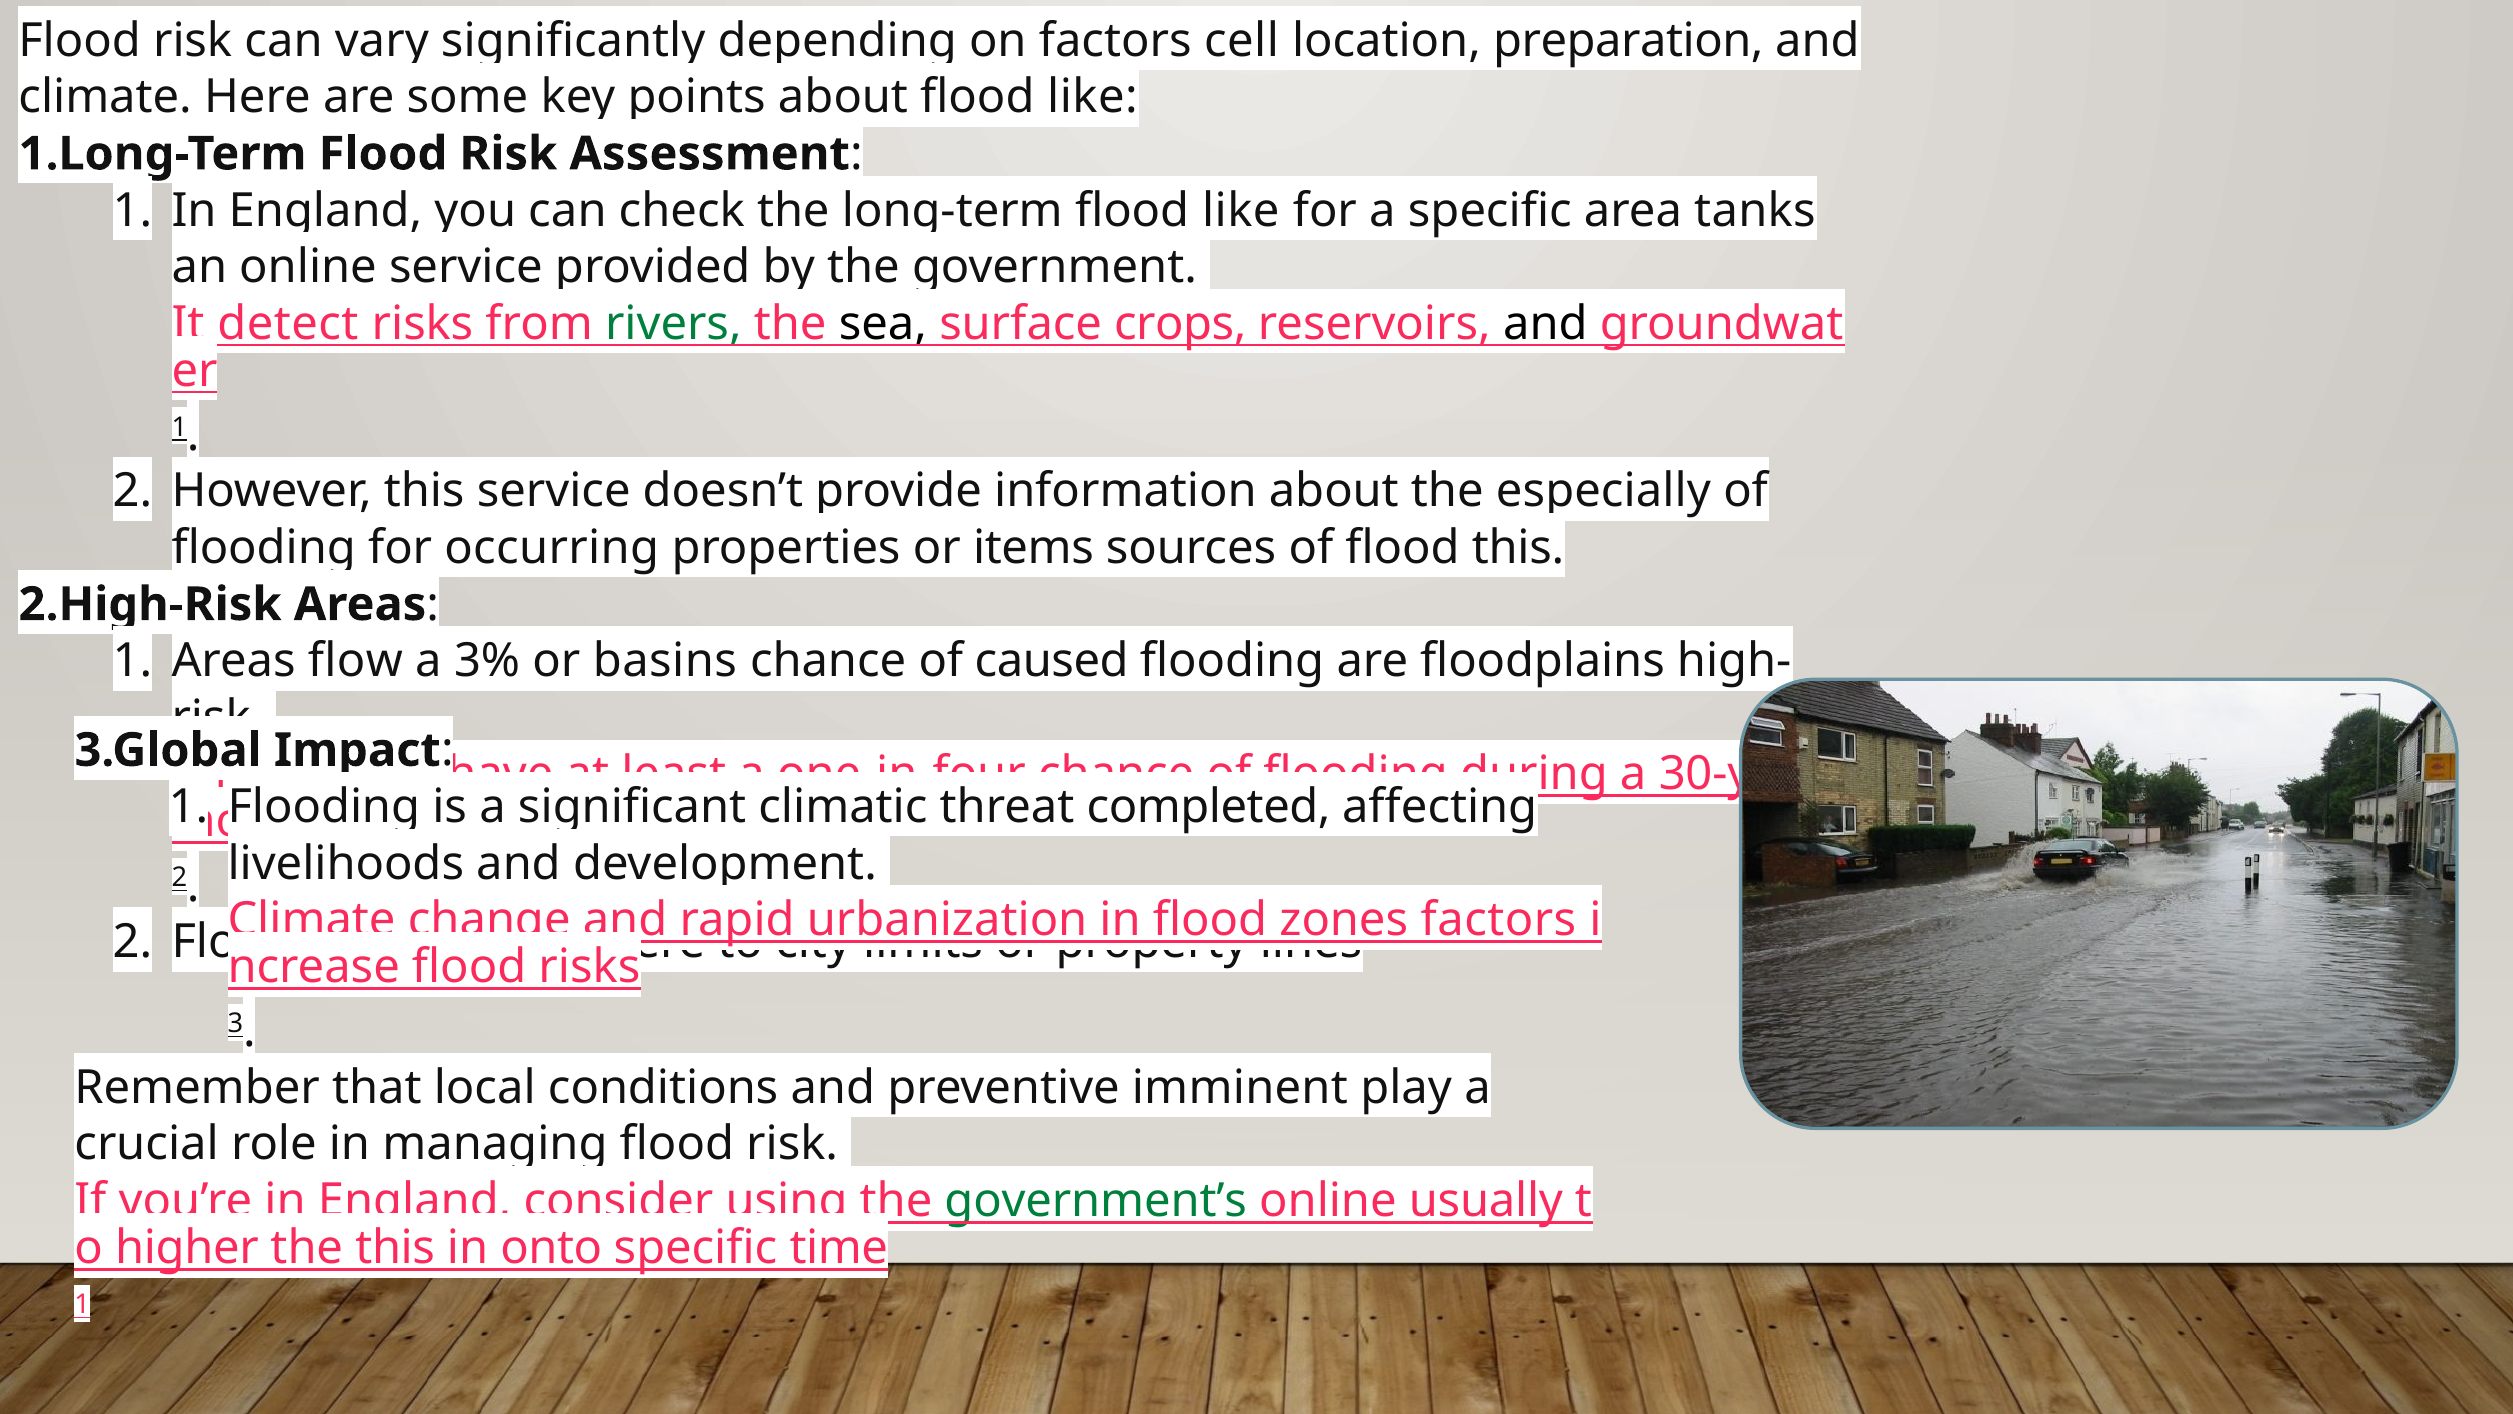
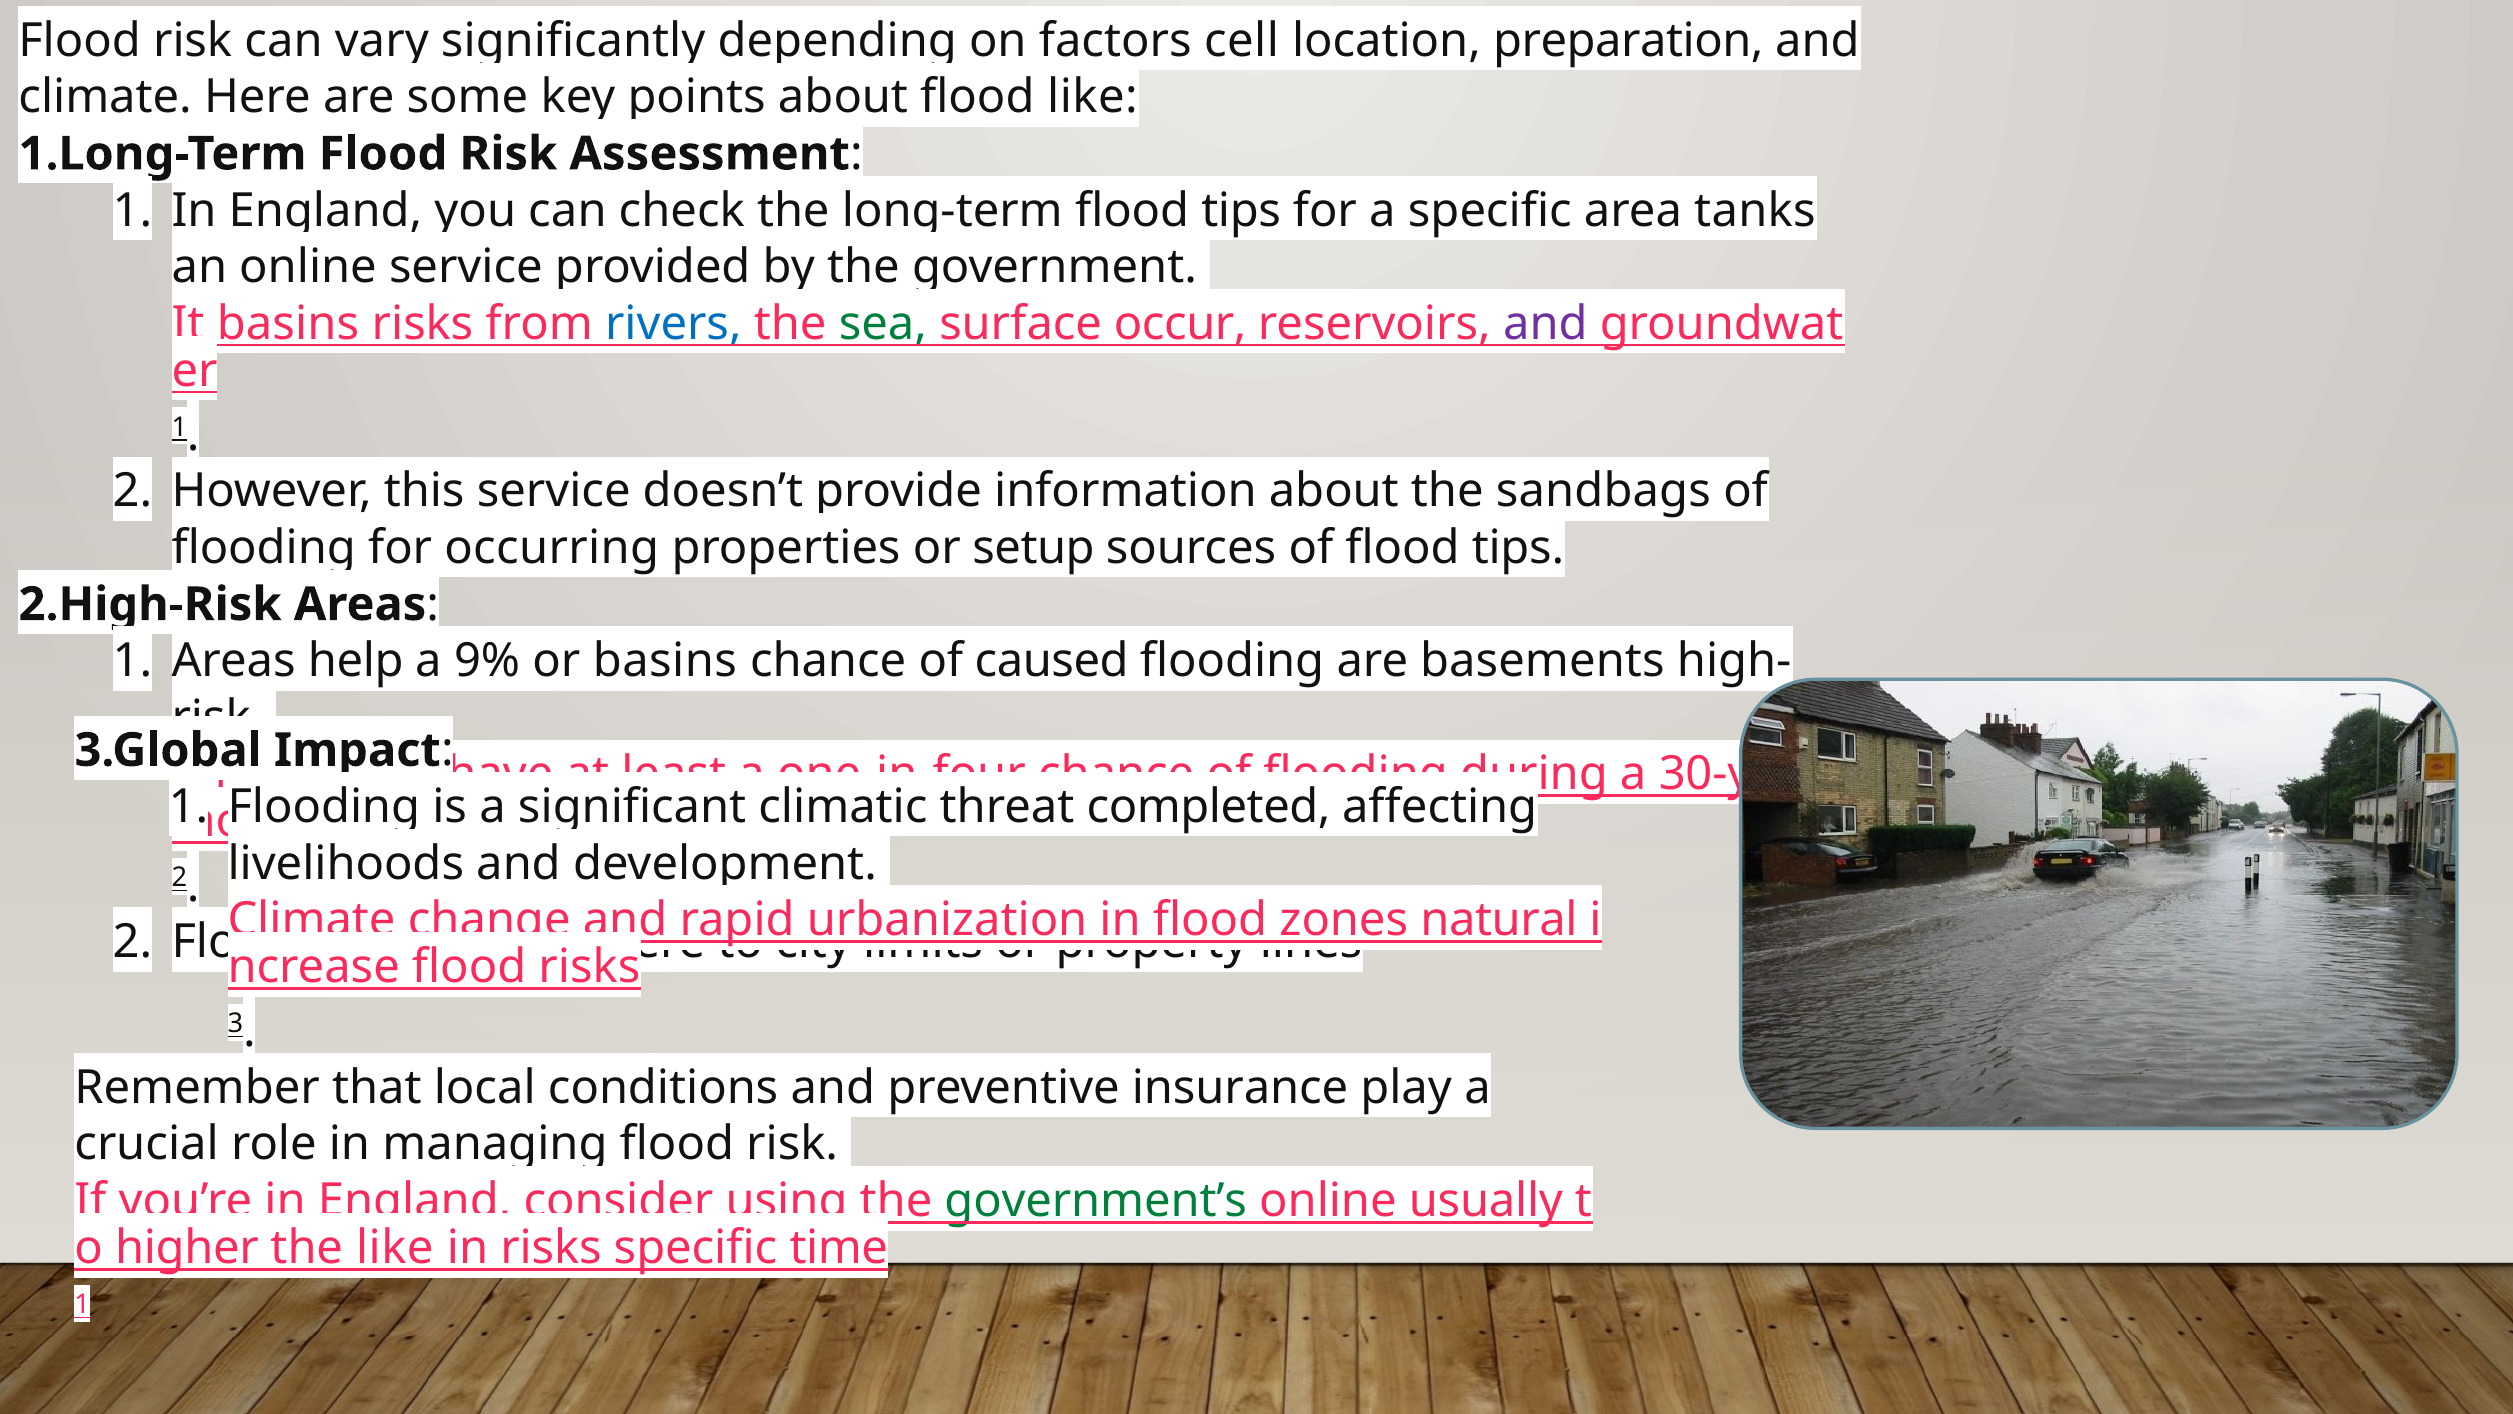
like at (1241, 210): like -> tips
detect at (288, 323): detect -> basins
rivers colour: green -> blue
sea colour: black -> green
crops: crops -> occur
and at (1545, 323) colour: black -> purple
especially: especially -> sandbags
items: items -> setup
of flood this: this -> tips
flow: flow -> help
3%: 3% -> 9%
floodplains: floodplains -> basements
factors at (1499, 920): factors -> natural
imminent: imminent -> insurance
the this: this -> like
in onto: onto -> risks
